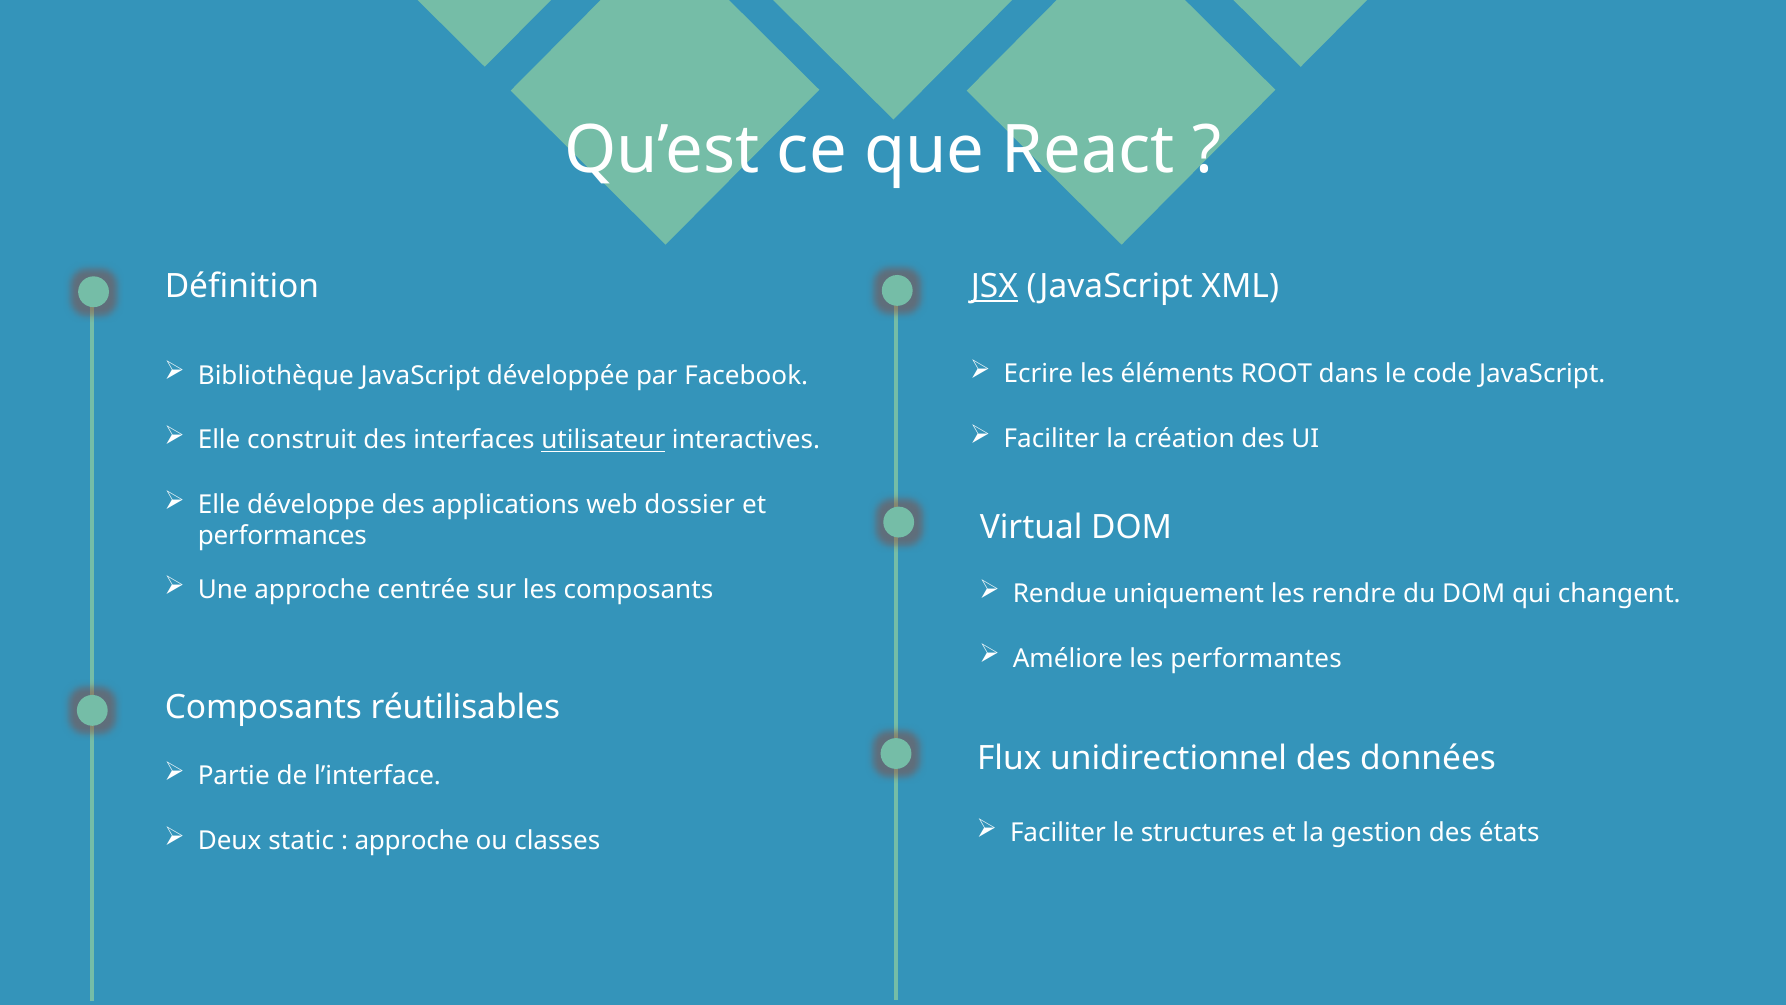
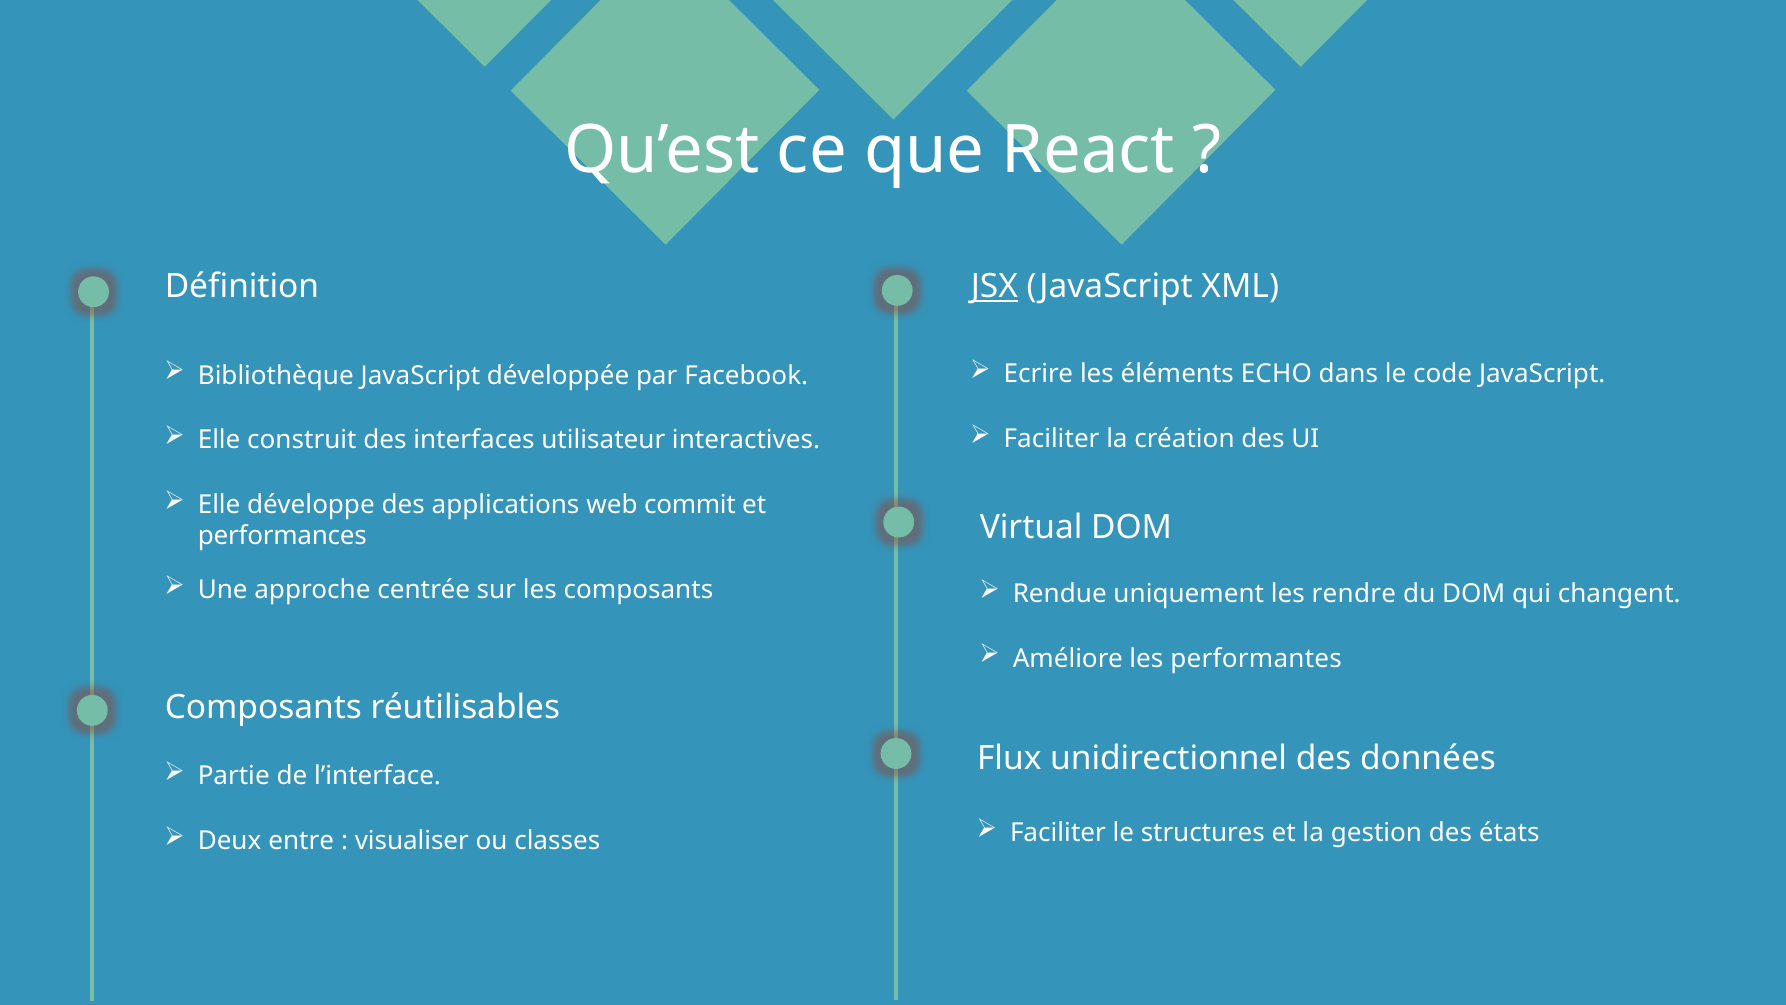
ROOT: ROOT -> ECHO
utilisateur underline: present -> none
dossier: dossier -> commit
static: static -> entre
approche at (412, 841): approche -> visualiser
